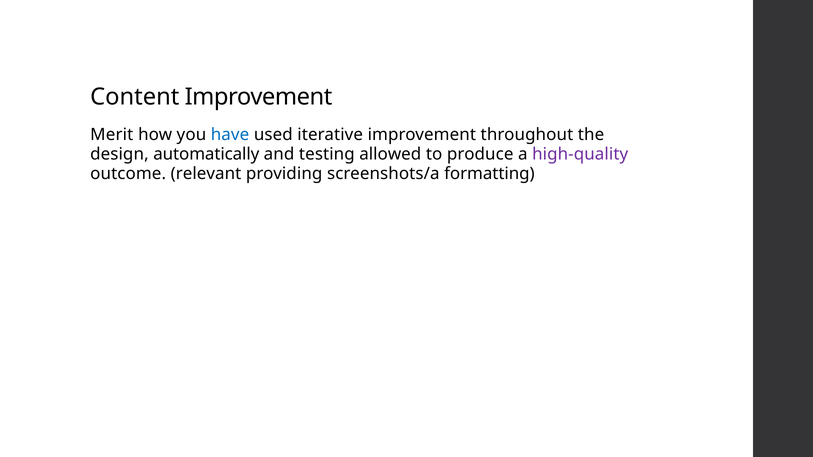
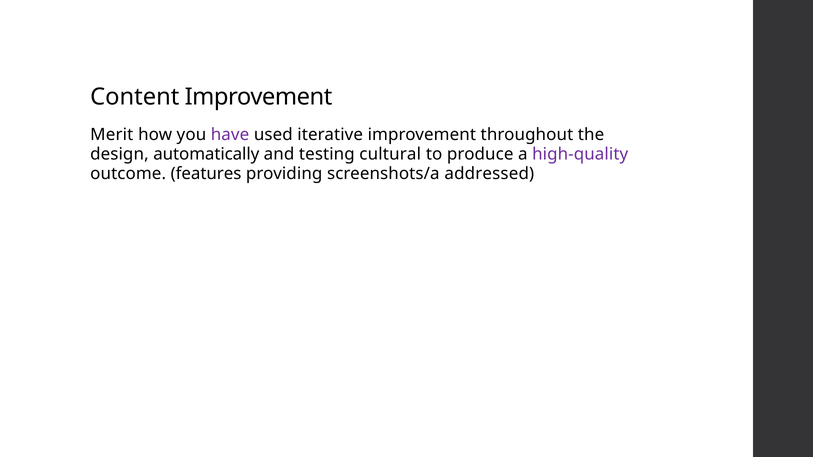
have colour: blue -> purple
allowed: allowed -> cultural
relevant: relevant -> features
formatting: formatting -> addressed
